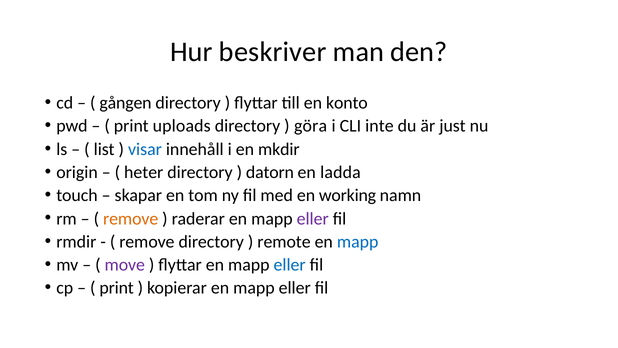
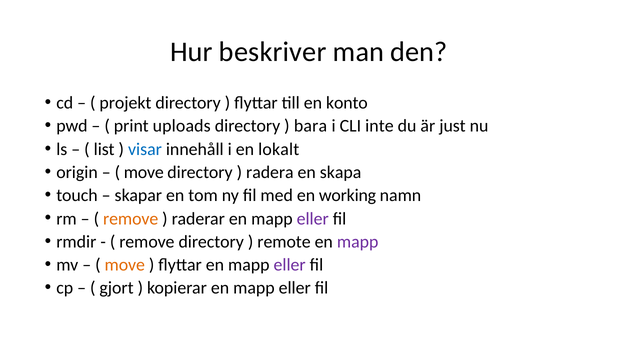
gången: gången -> projekt
göra: göra -> bara
mkdir: mkdir -> lokalt
heter at (144, 172): heter -> move
datorn: datorn -> radera
ladda: ladda -> skapa
mapp at (358, 242) colour: blue -> purple
move at (125, 265) colour: purple -> orange
eller at (290, 265) colour: blue -> purple
print at (117, 288): print -> gjort
